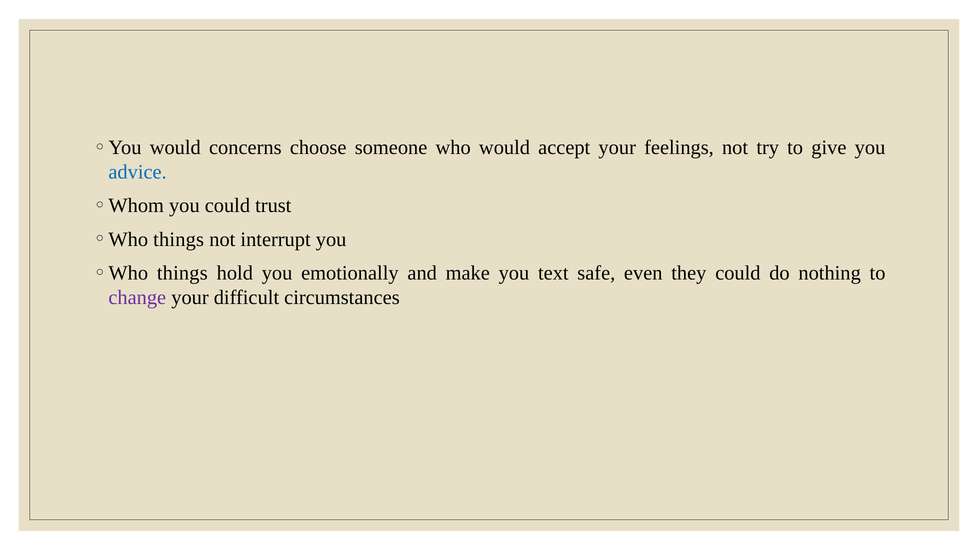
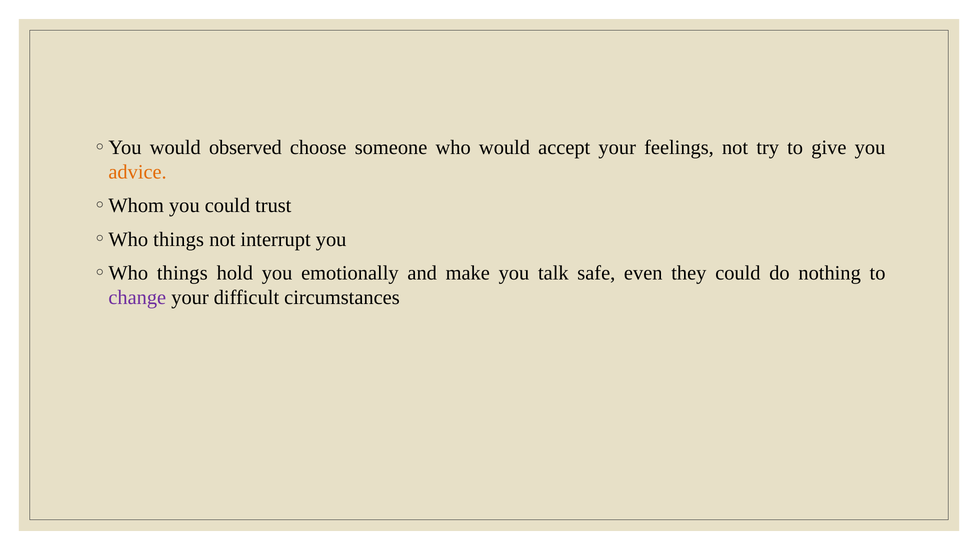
concerns: concerns -> observed
advice colour: blue -> orange
text: text -> talk
